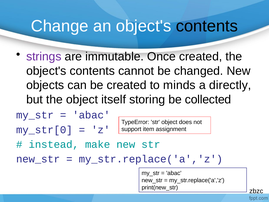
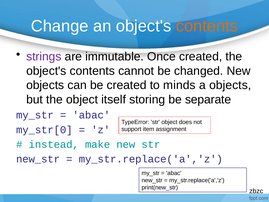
contents at (207, 26) colour: black -> orange
a directly: directly -> objects
collected: collected -> separate
